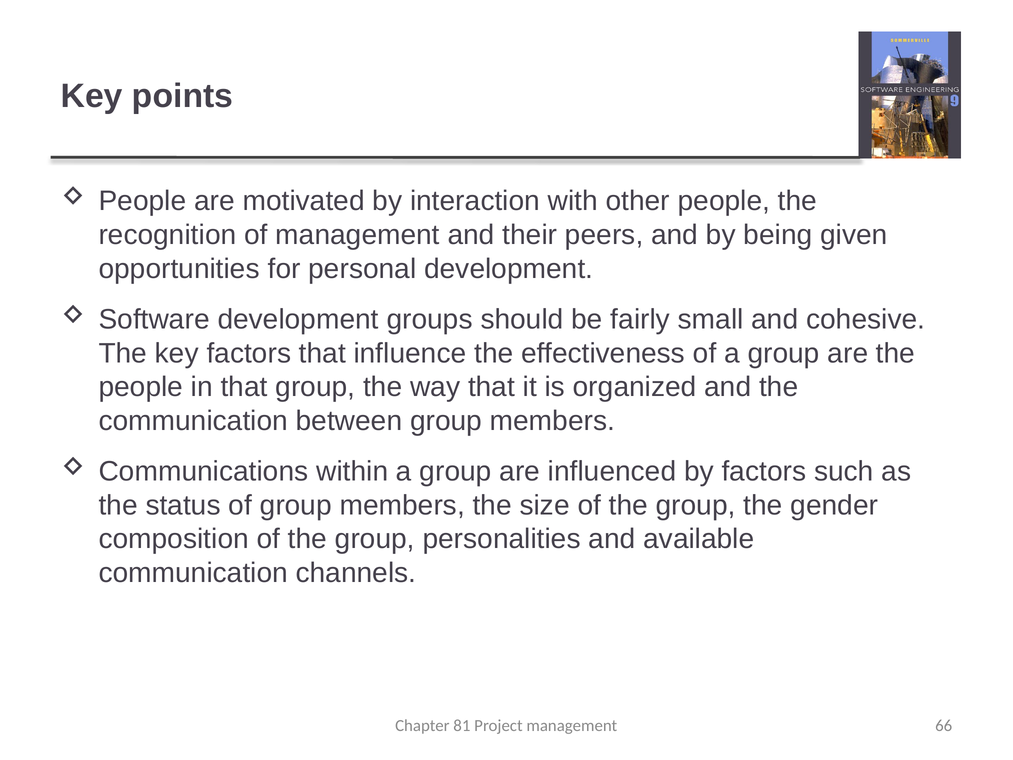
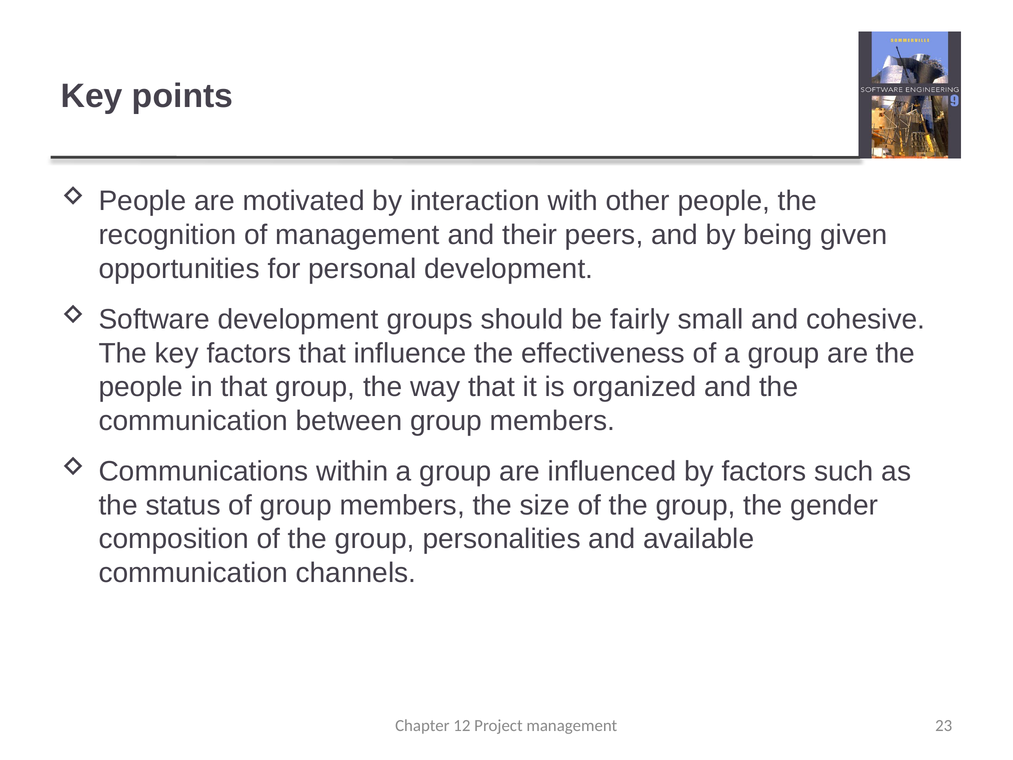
81: 81 -> 12
66: 66 -> 23
